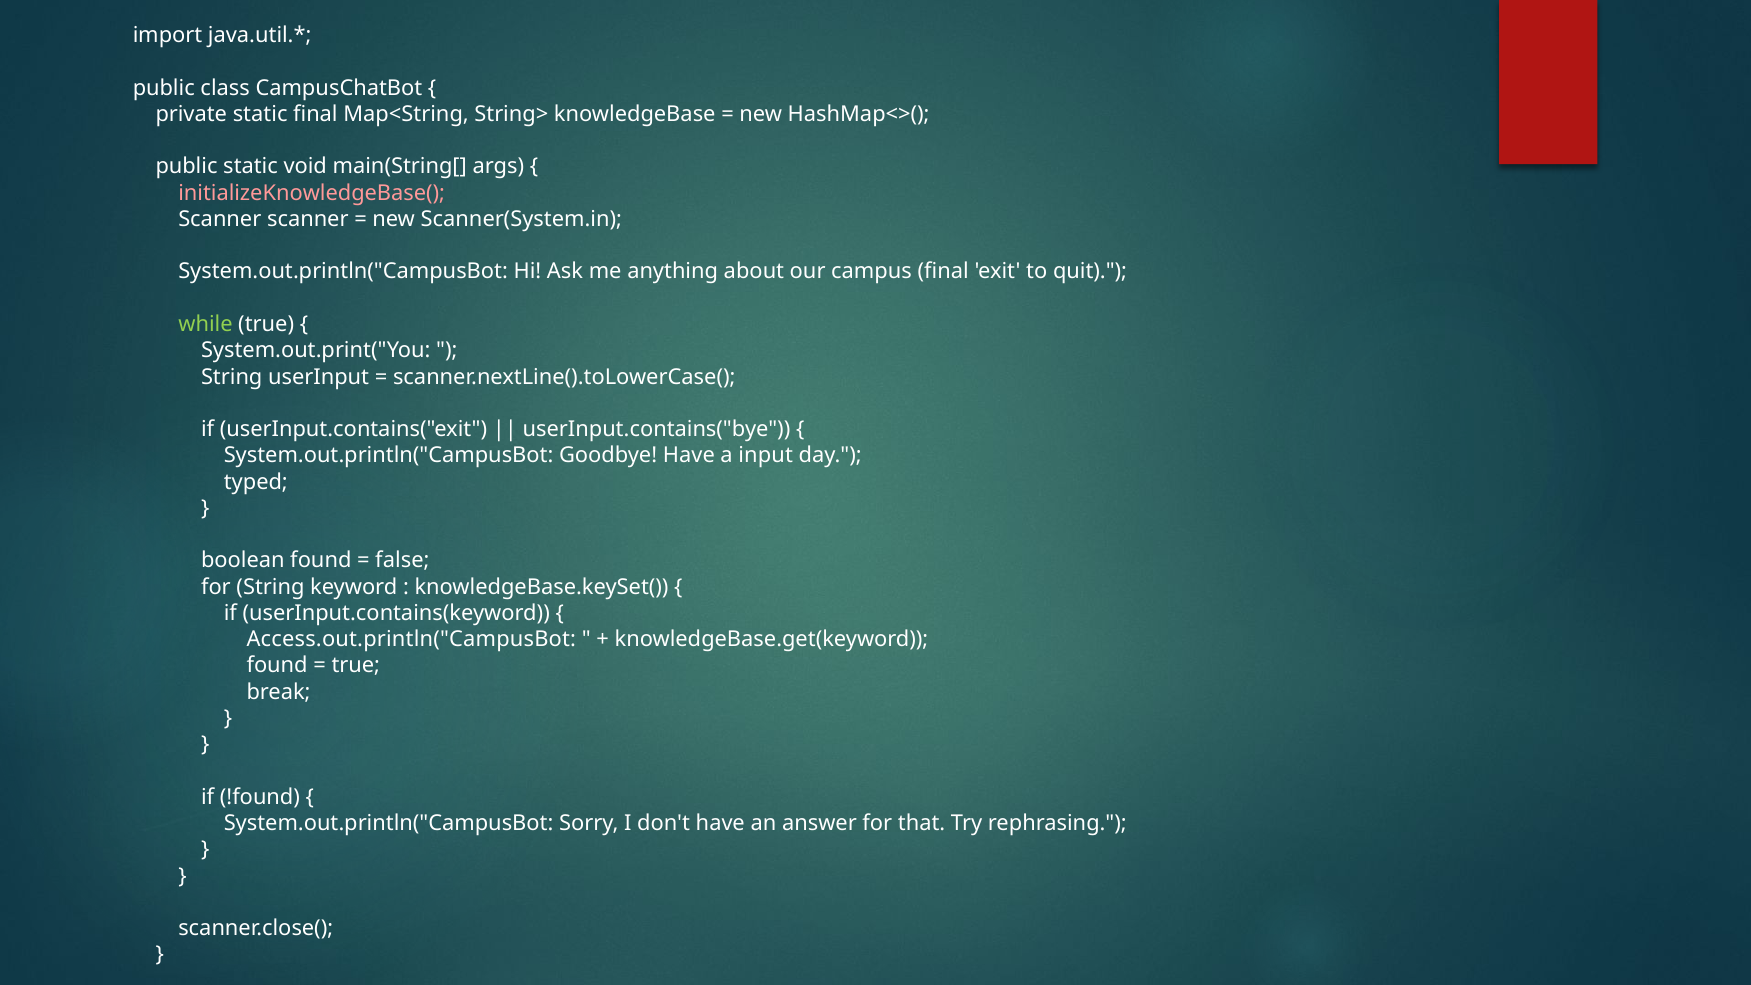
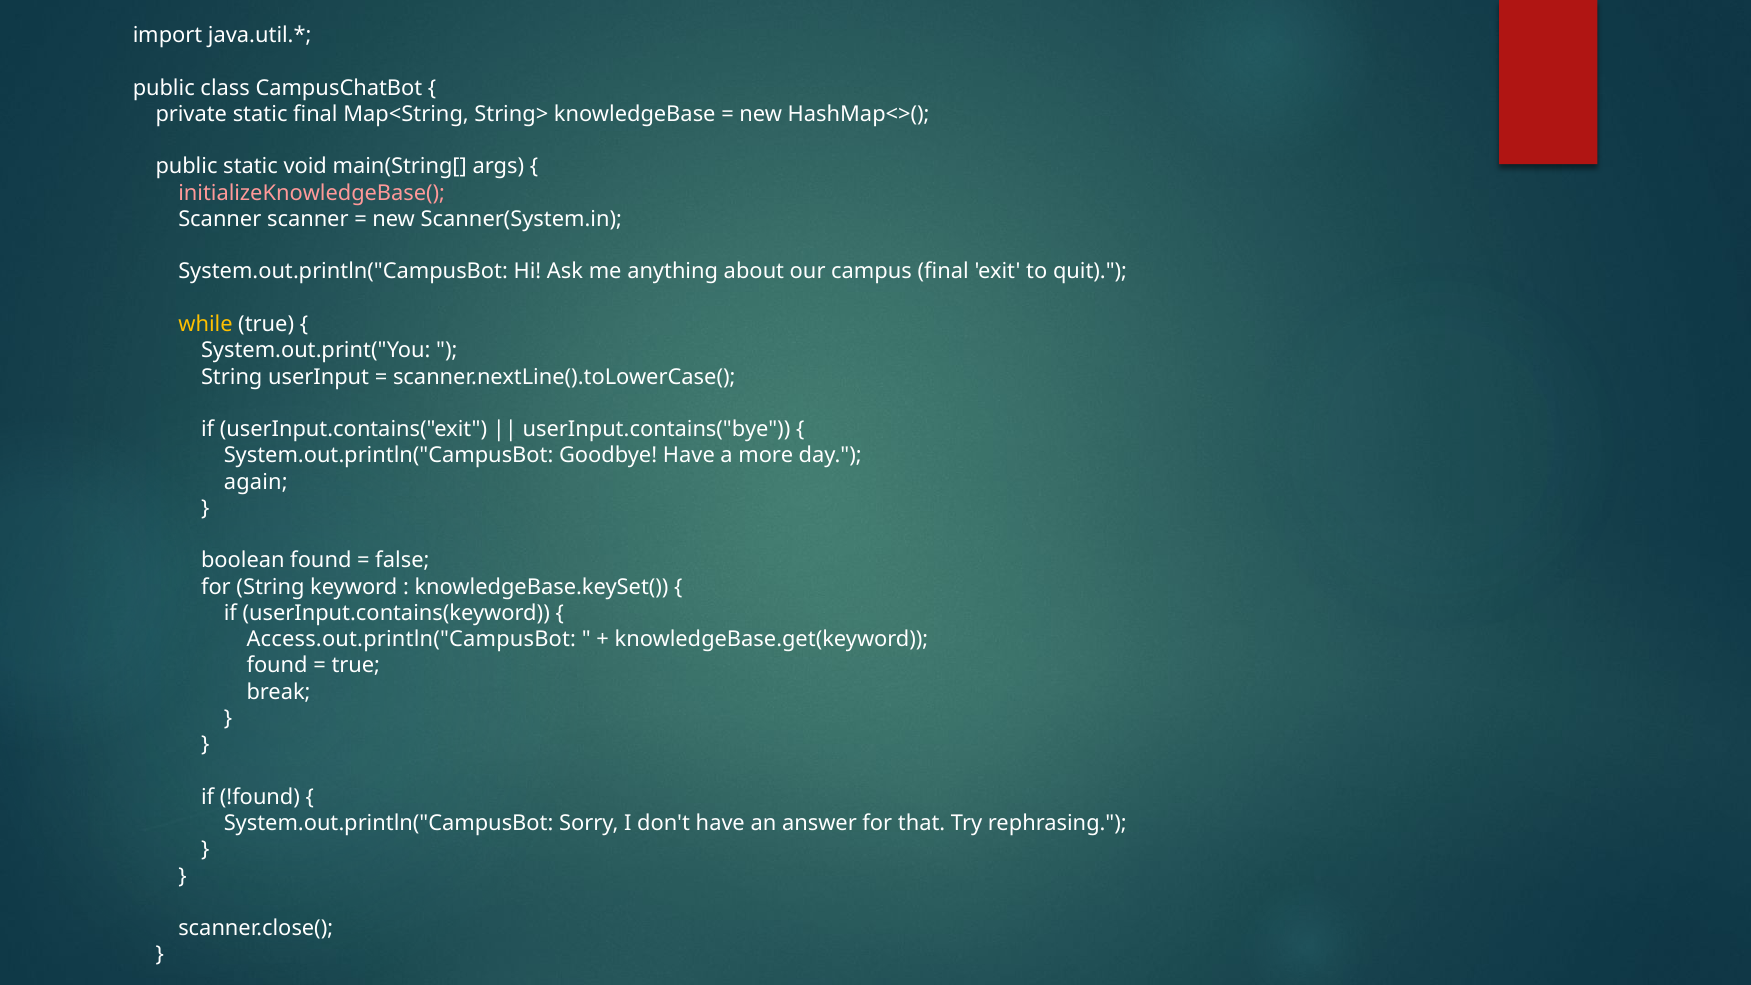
while colour: light green -> yellow
input: input -> more
typed: typed -> again
